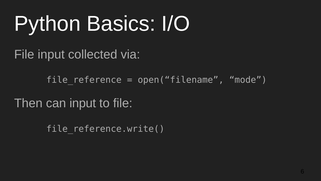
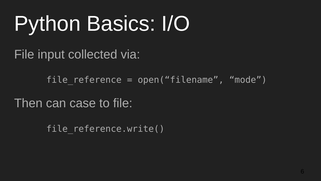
can input: input -> case
